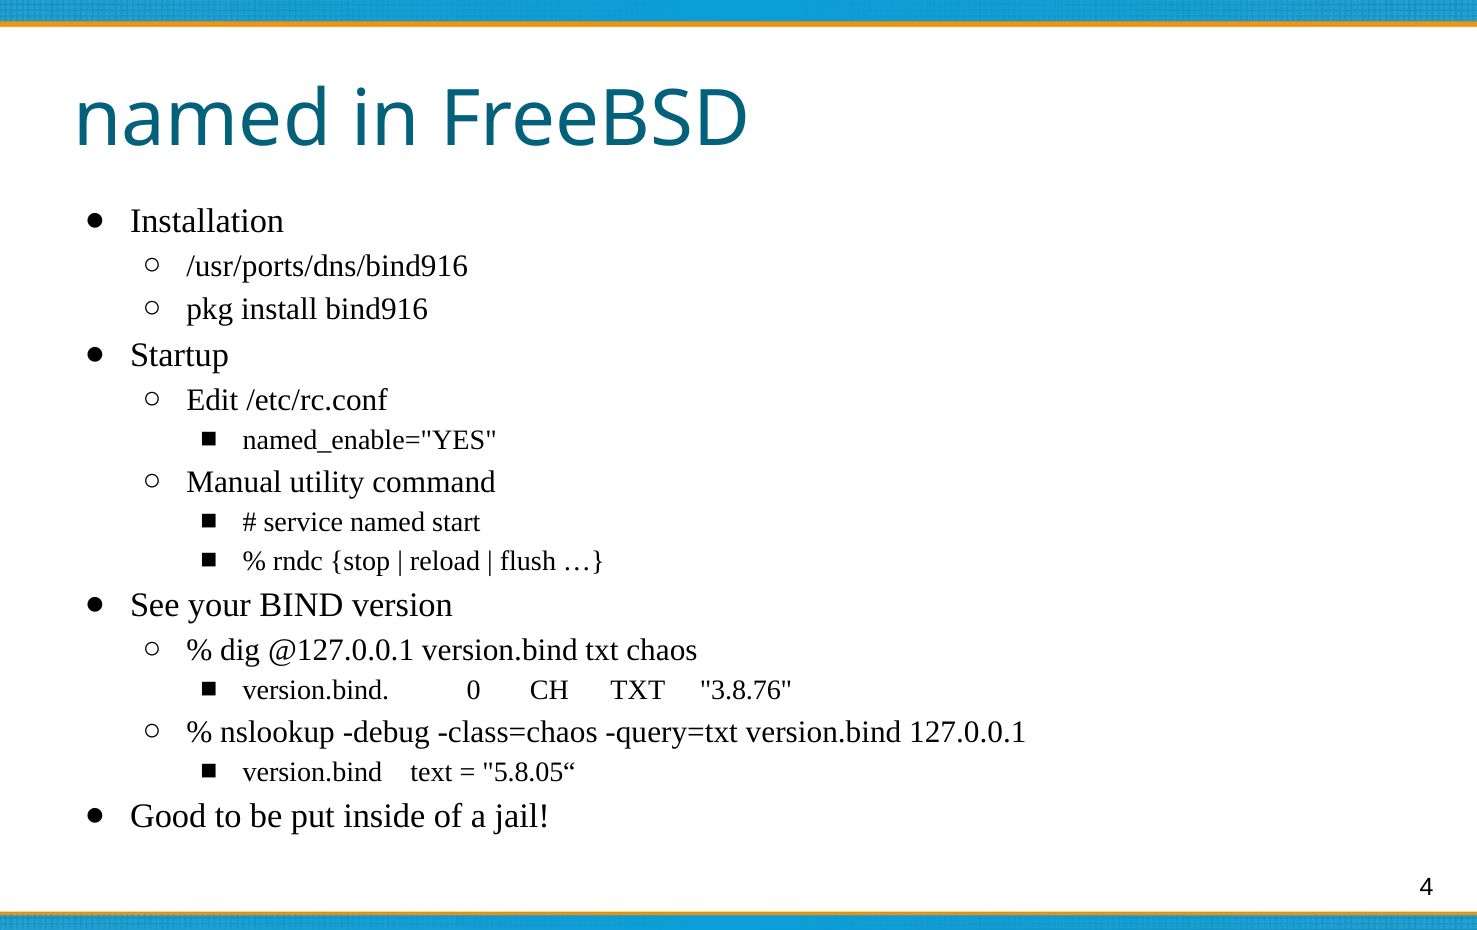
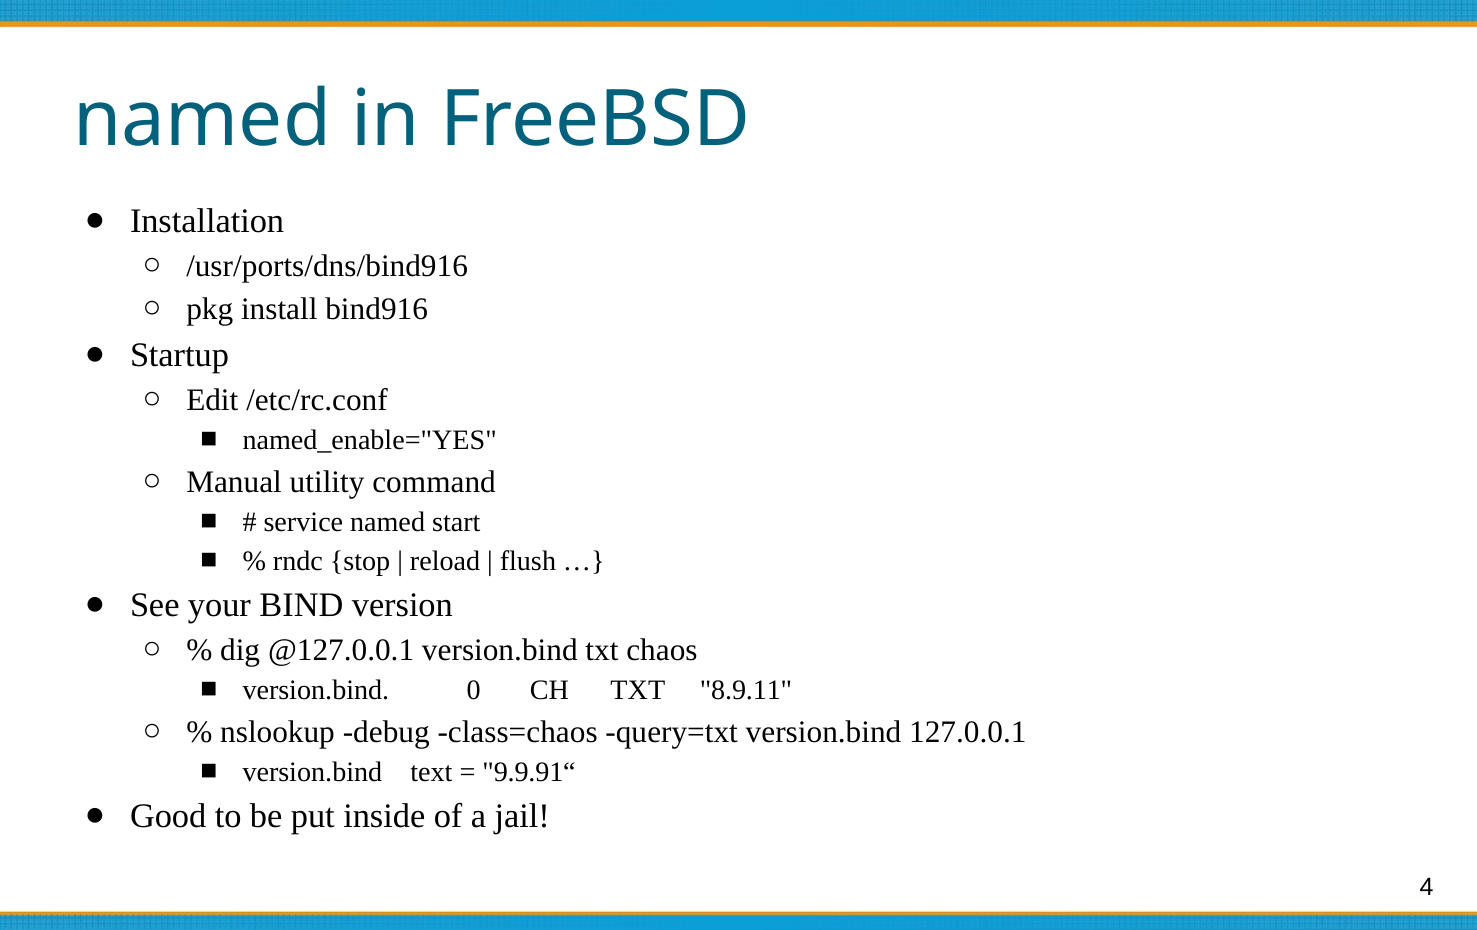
3.8.76: 3.8.76 -> 8.9.11
5.8.05“: 5.8.05“ -> 9.9.91“
